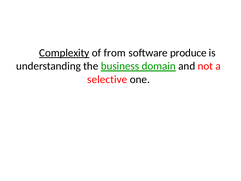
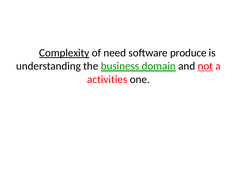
from: from -> need
not underline: none -> present
selective: selective -> activities
